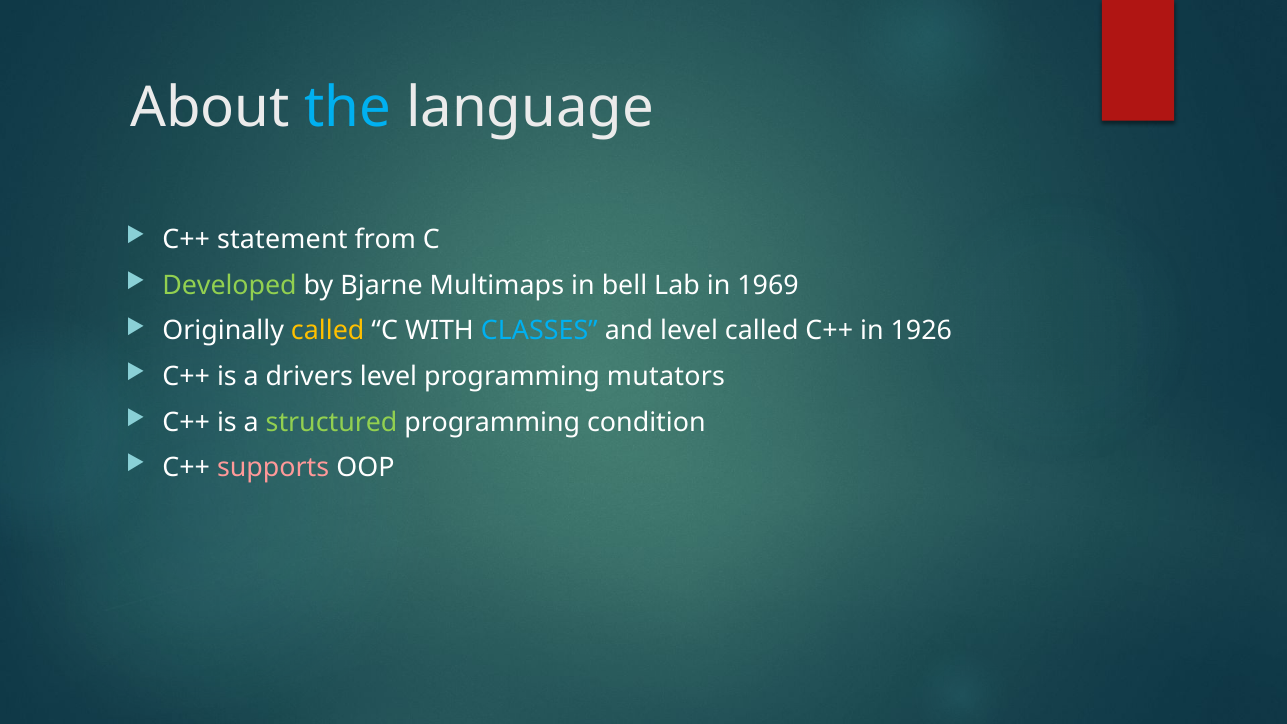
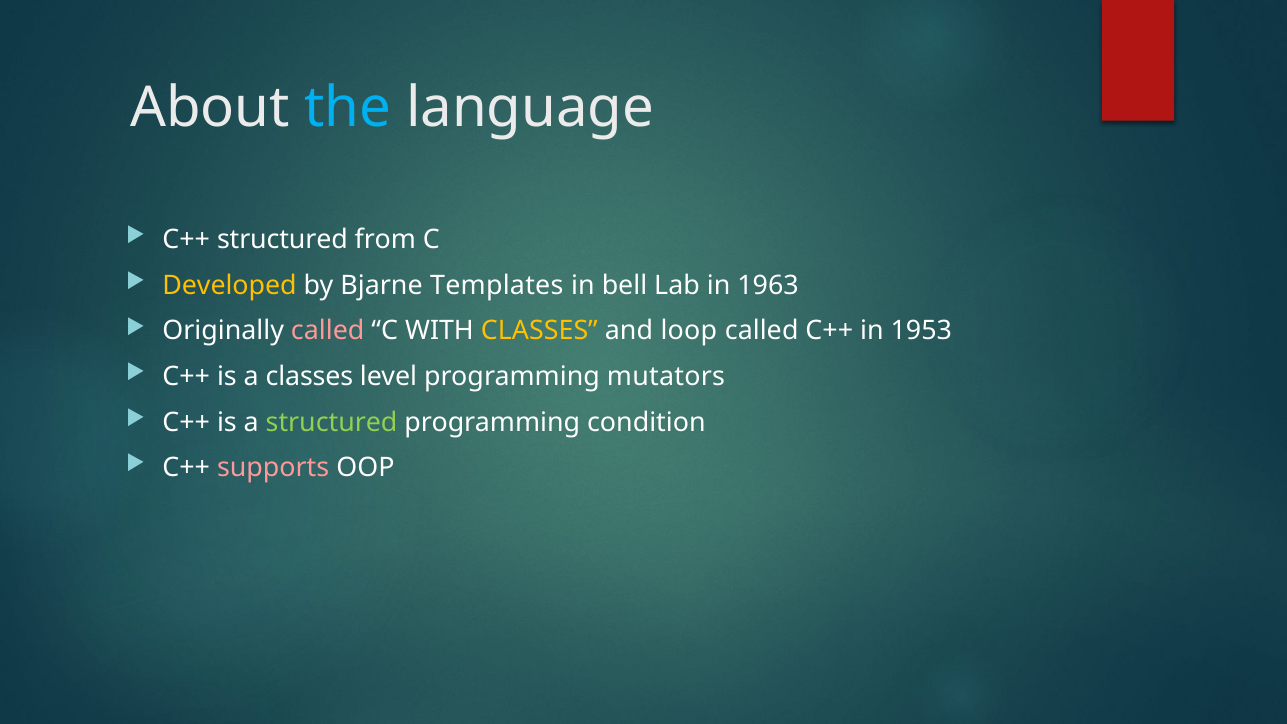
C++ statement: statement -> structured
Developed colour: light green -> yellow
Multimaps: Multimaps -> Templates
1969: 1969 -> 1963
called at (328, 331) colour: yellow -> pink
CLASSES at (539, 331) colour: light blue -> yellow
and level: level -> loop
1926: 1926 -> 1953
a drivers: drivers -> classes
